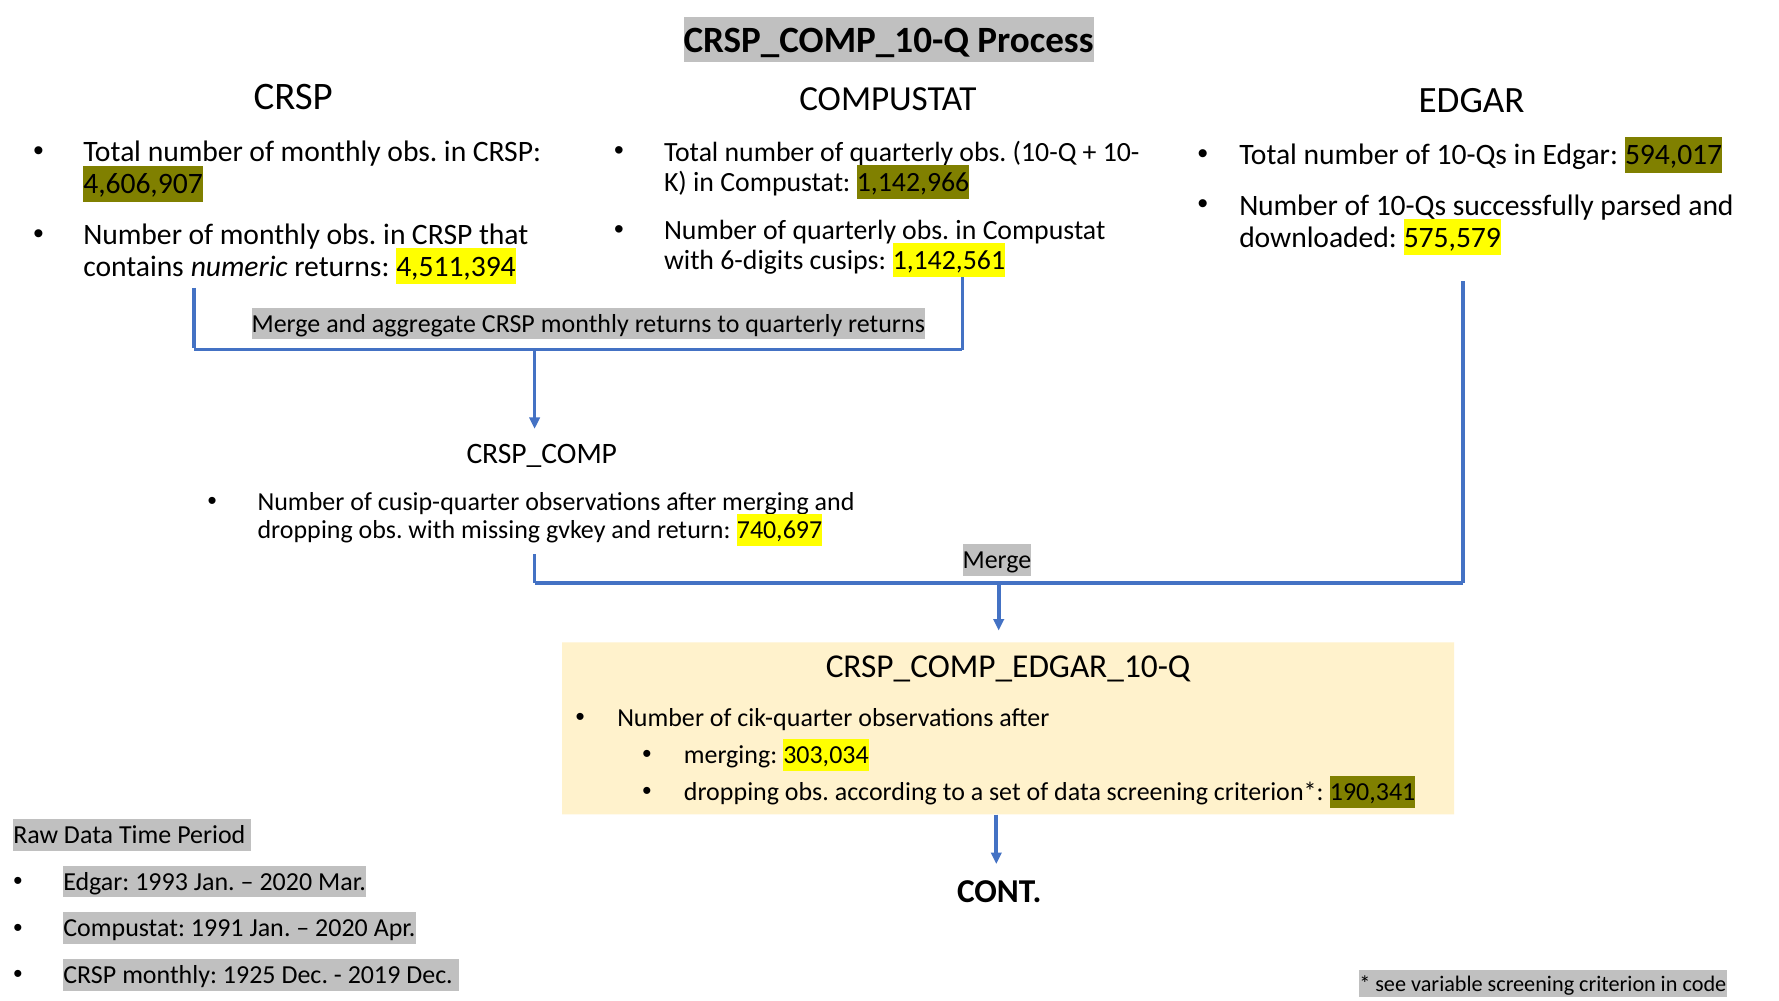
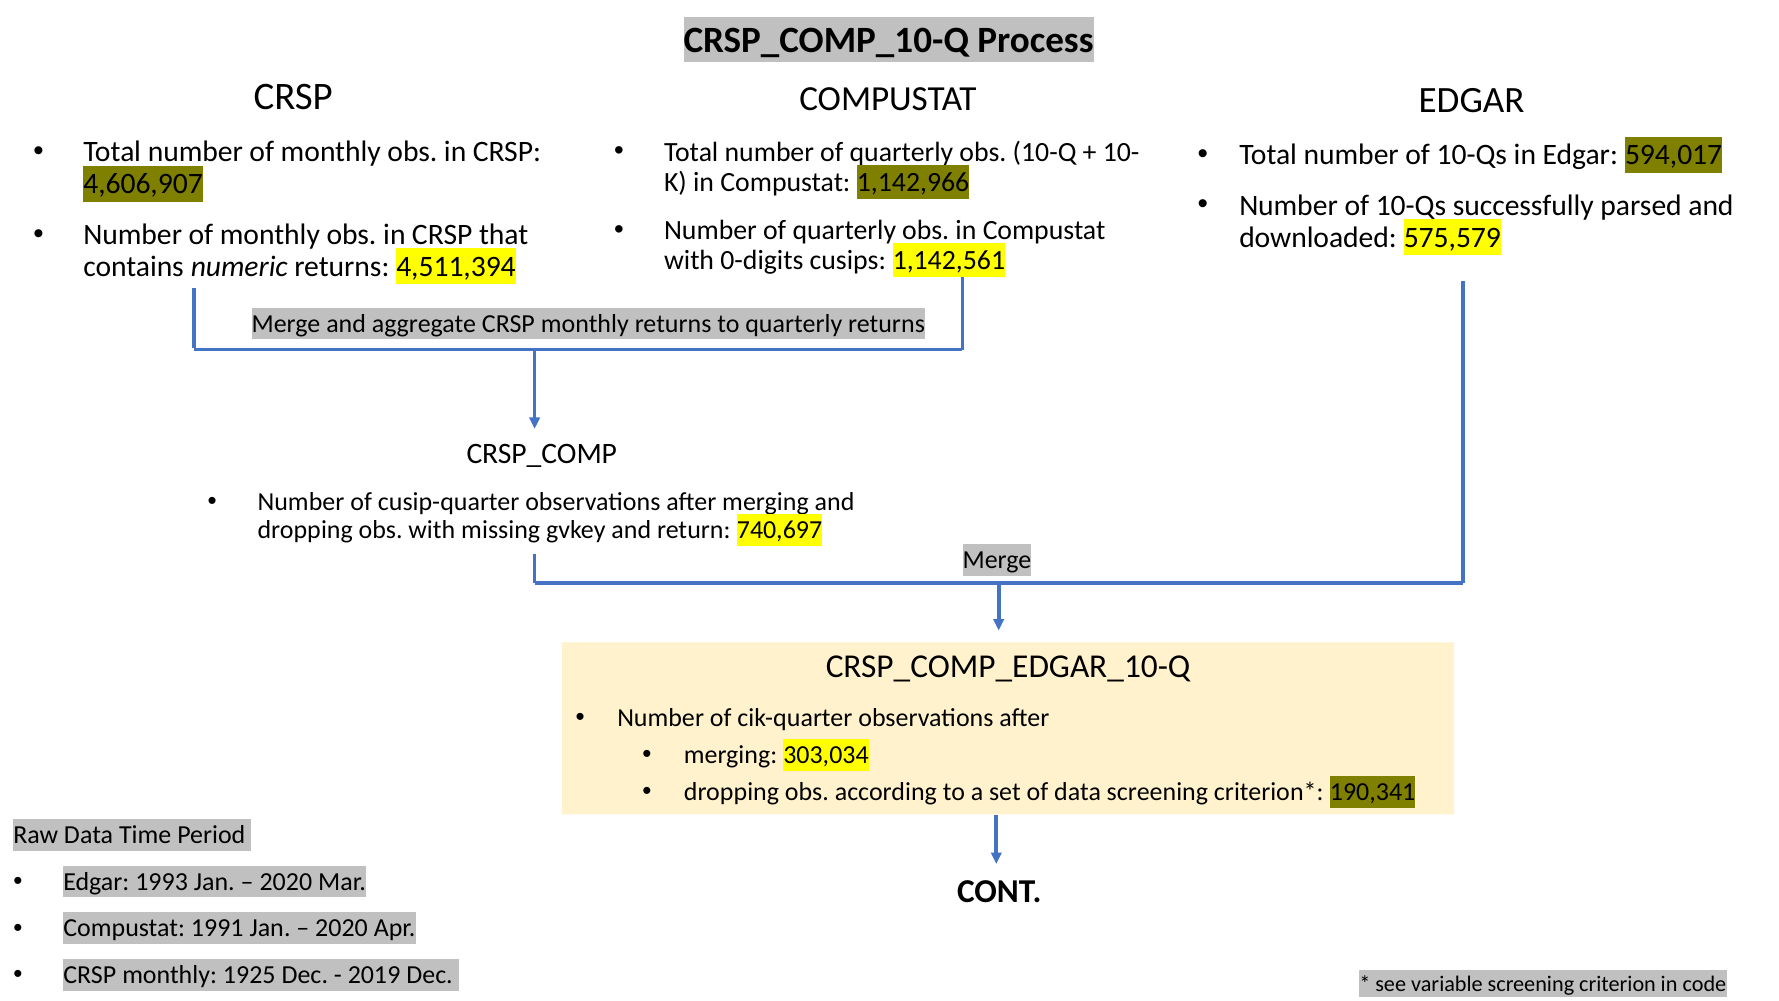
6-digits: 6-digits -> 0-digits
